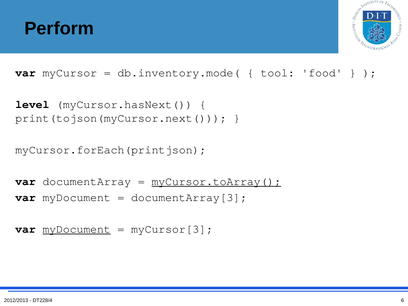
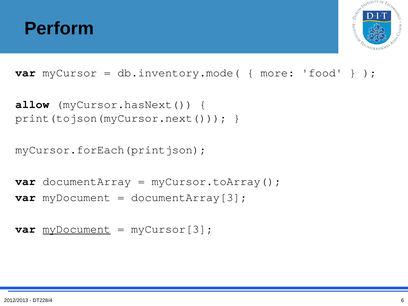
tool: tool -> more
level: level -> allow
myCursor.toArray( underline: present -> none
